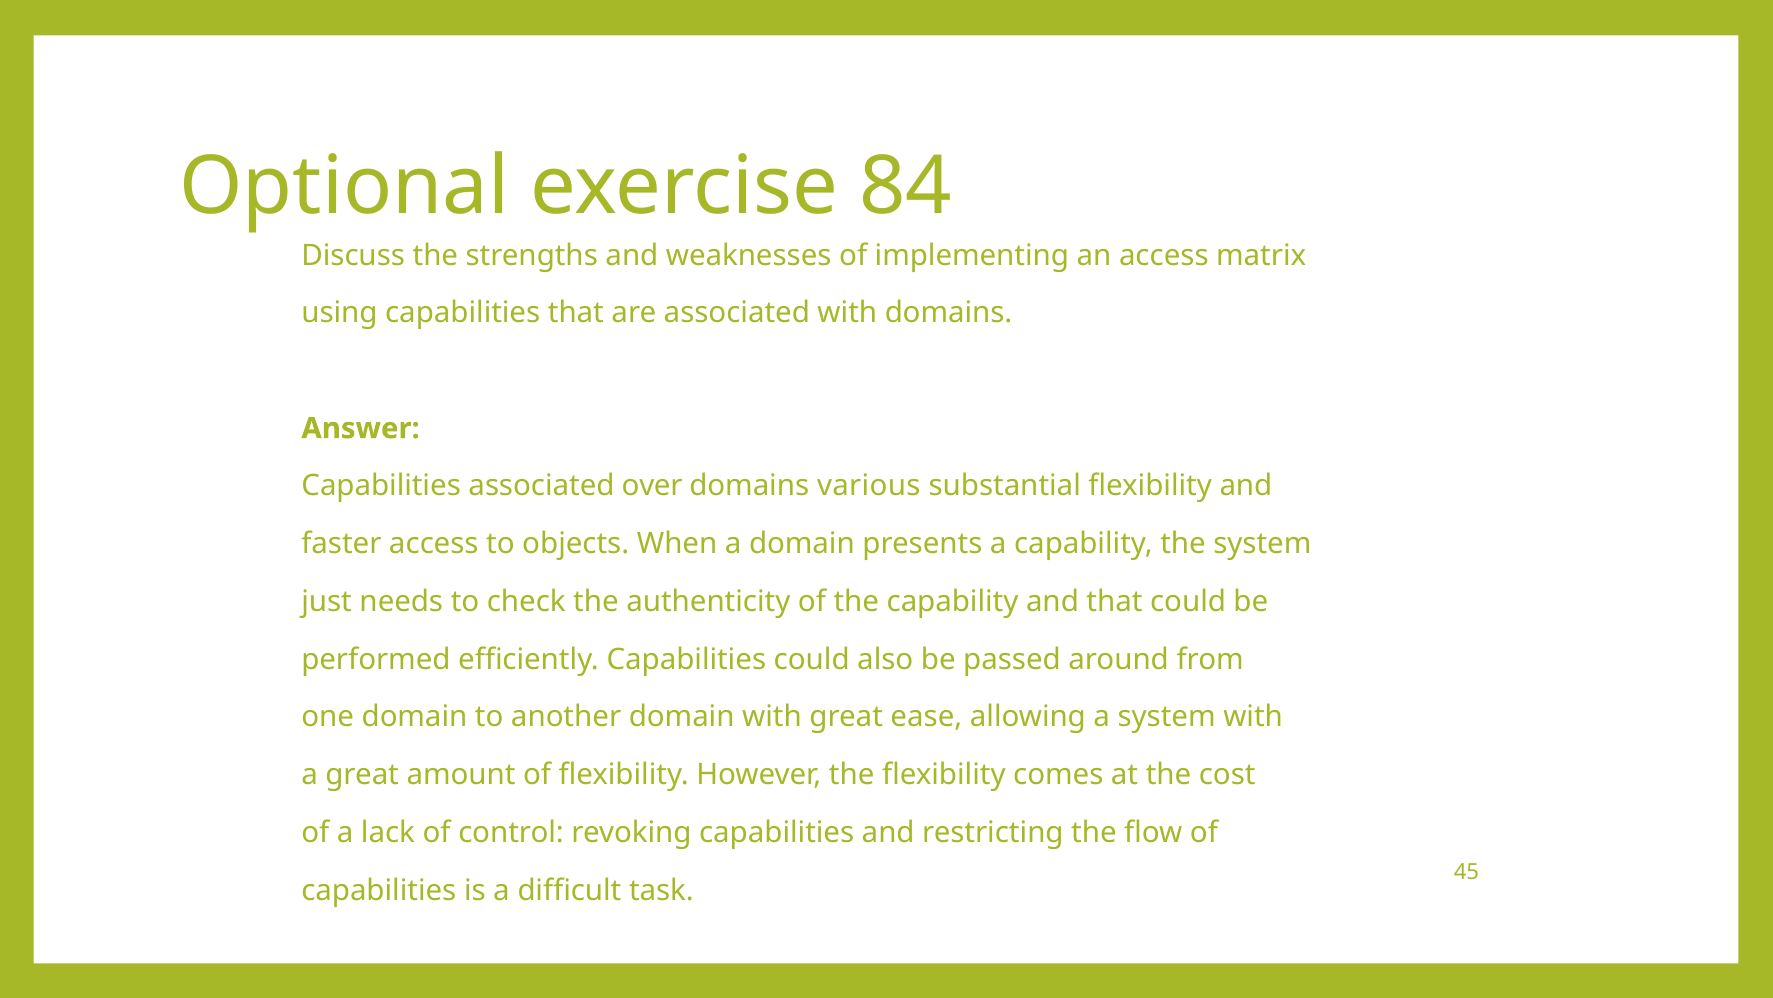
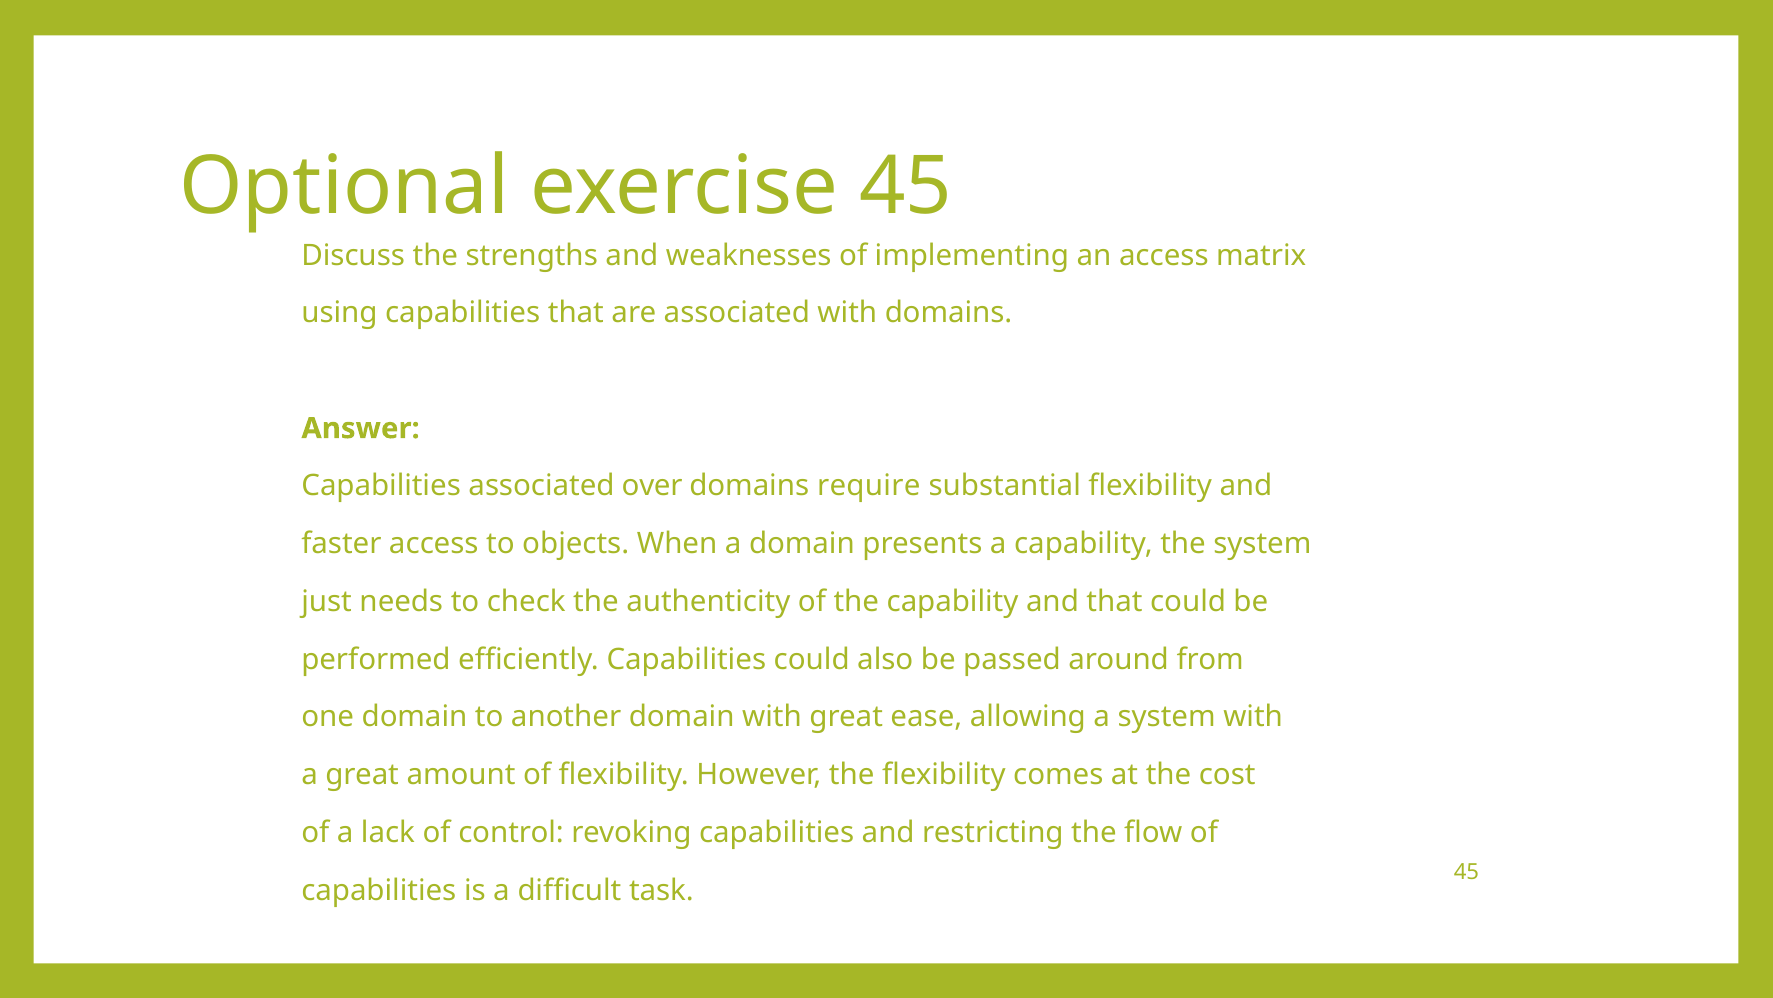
exercise 84: 84 -> 45
various: various -> require
